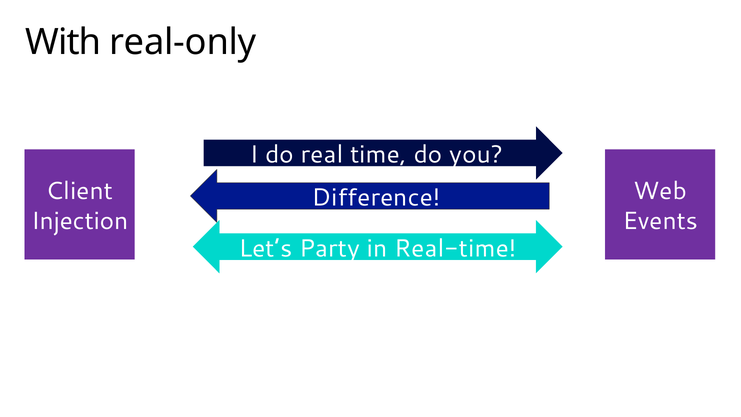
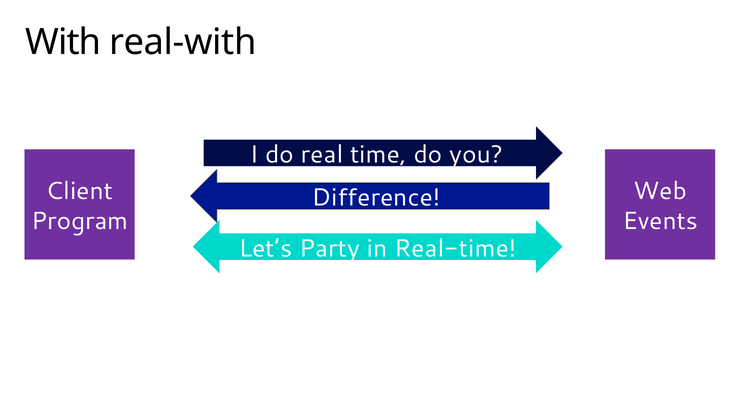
real-only: real-only -> real-with
Injection: Injection -> Program
